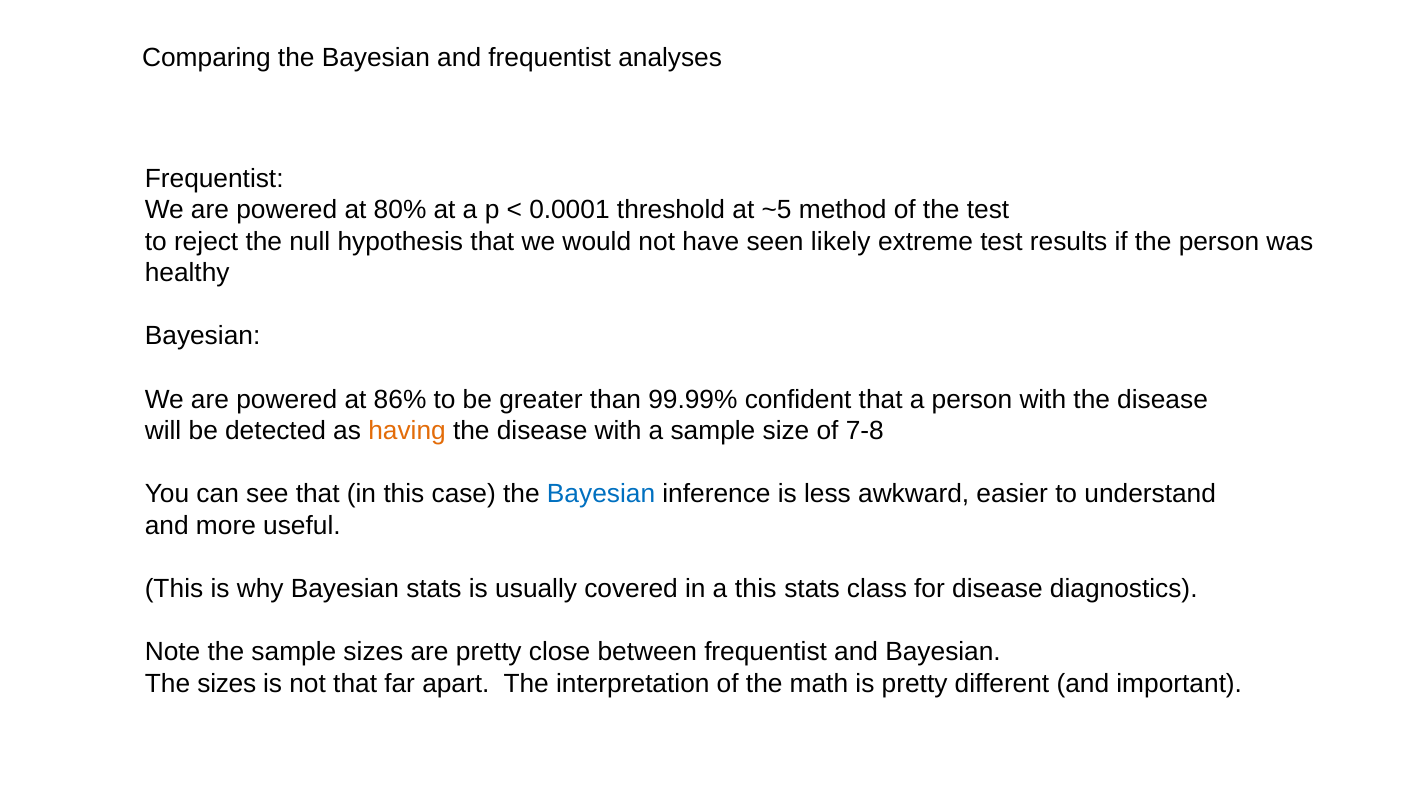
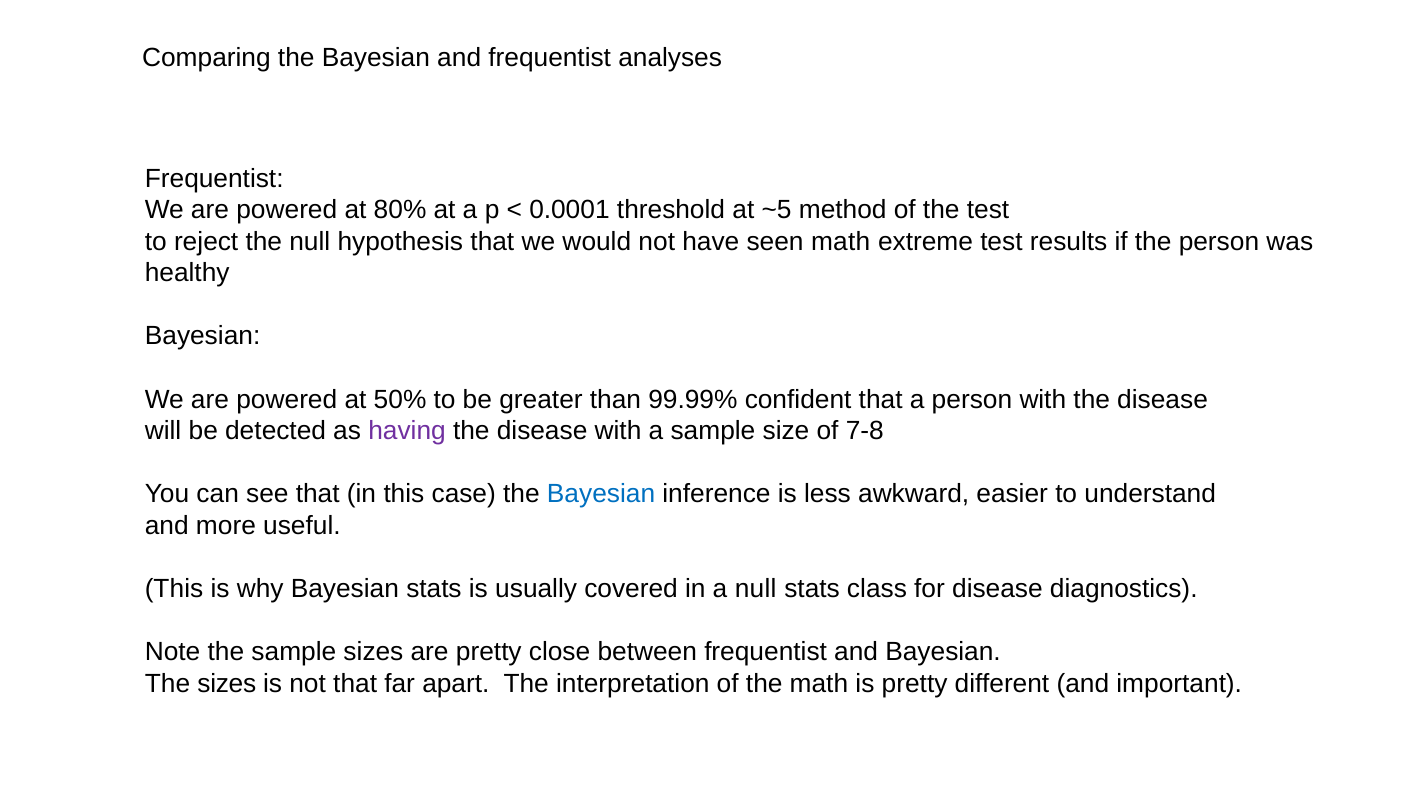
seen likely: likely -> math
86%: 86% -> 50%
having colour: orange -> purple
a this: this -> null
